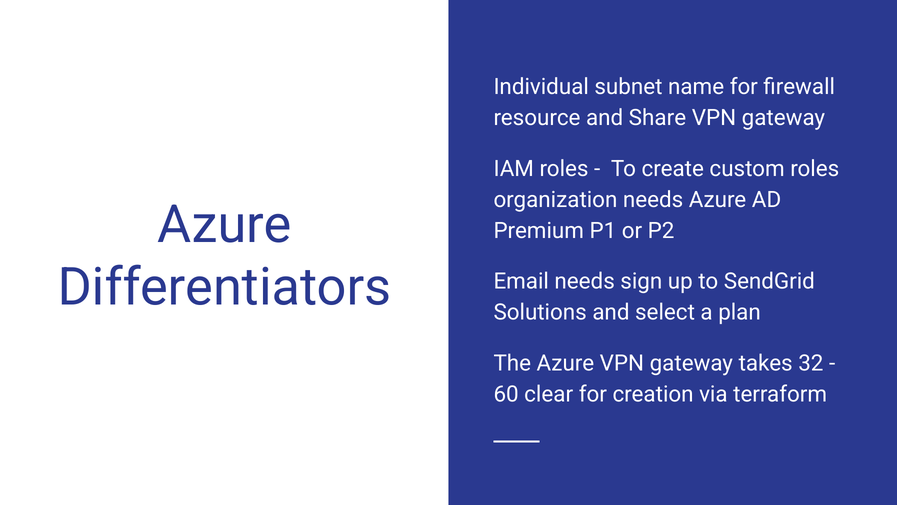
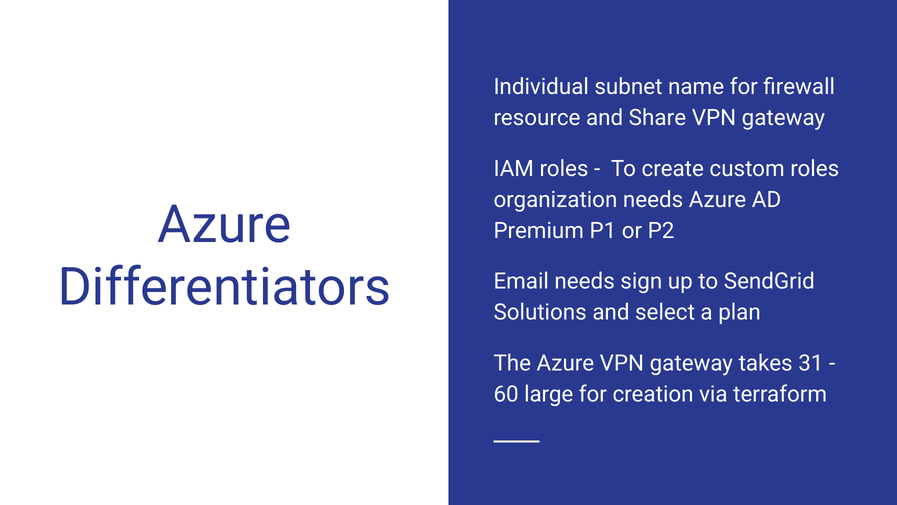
32: 32 -> 31
clear: clear -> large
